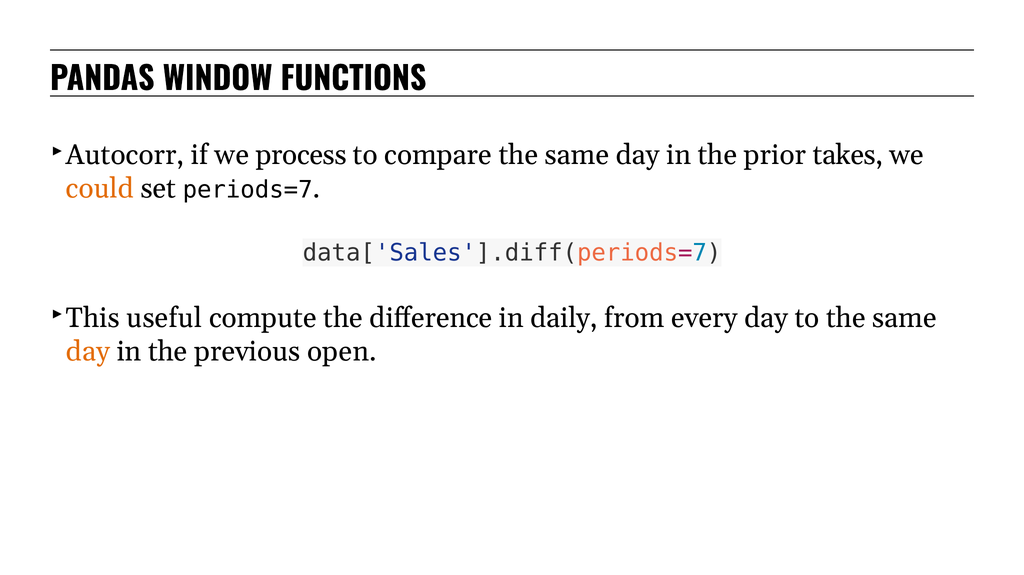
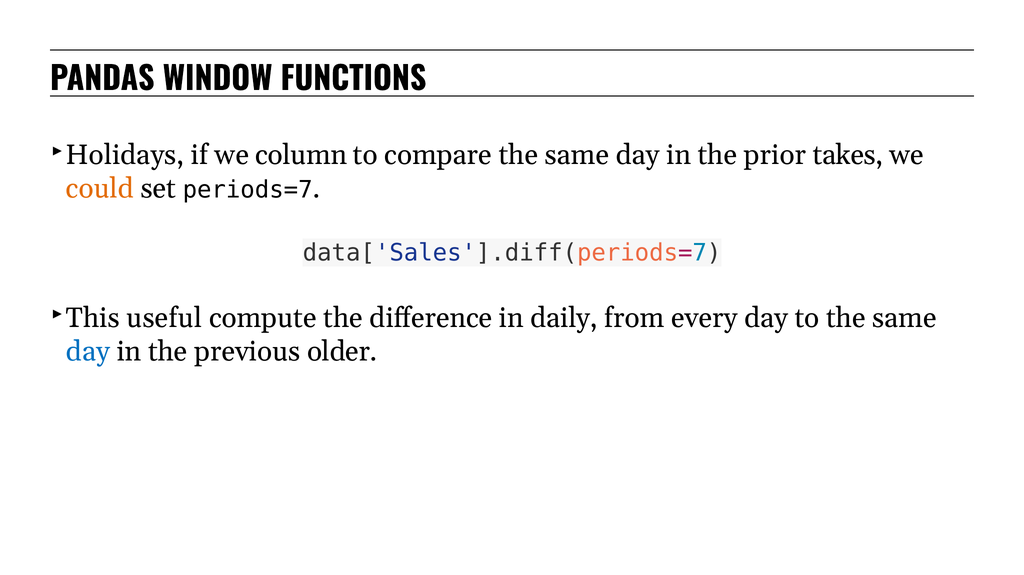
Autocorr: Autocorr -> Holidays
process: process -> column
day at (88, 352) colour: orange -> blue
open: open -> older
